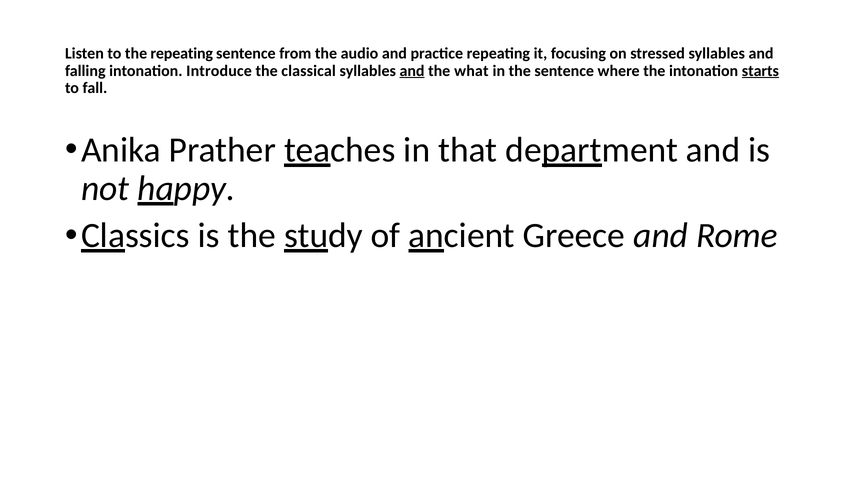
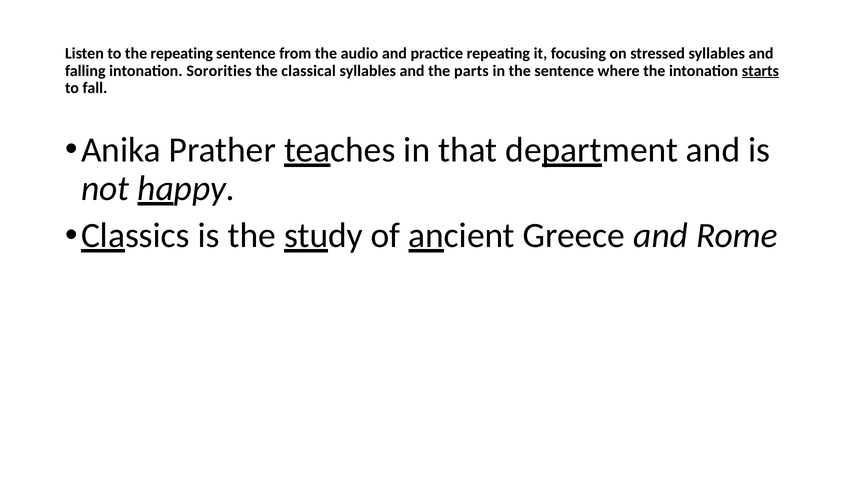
Introduce: Introduce -> Sororities
and at (412, 71) underline: present -> none
what: what -> parts
